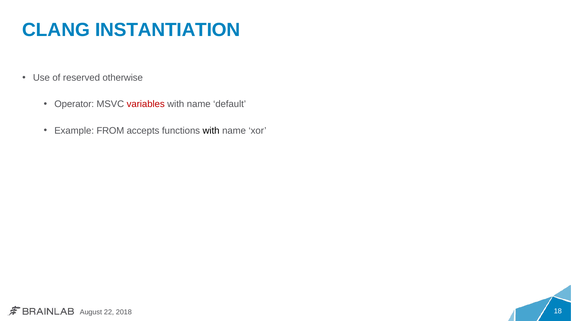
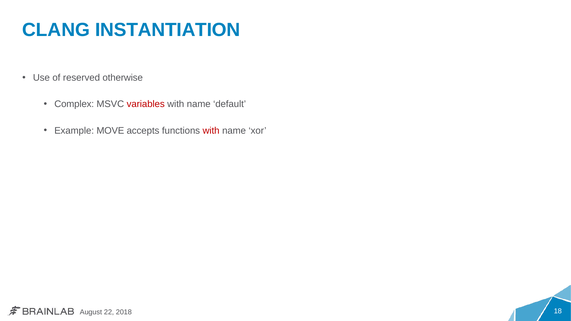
Operator: Operator -> Complex
FROM: FROM -> MOVE
with at (211, 131) colour: black -> red
